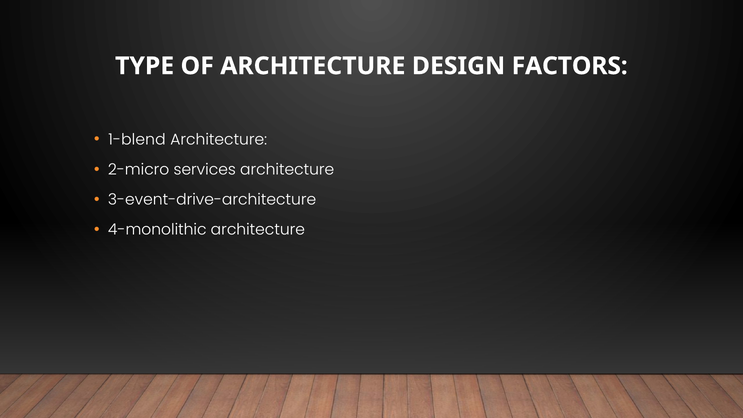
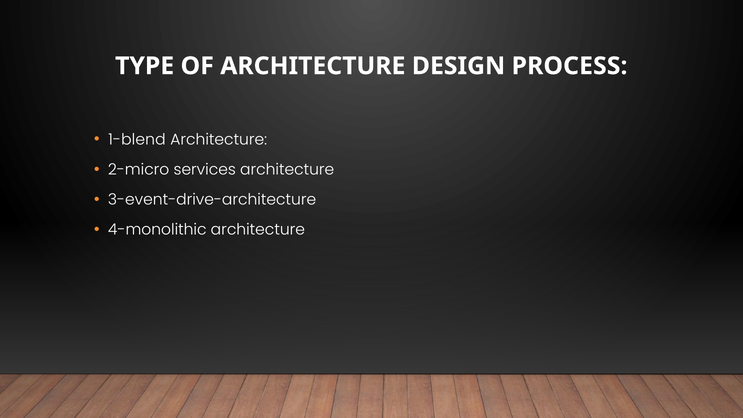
FACTORS: FACTORS -> PROCESS
